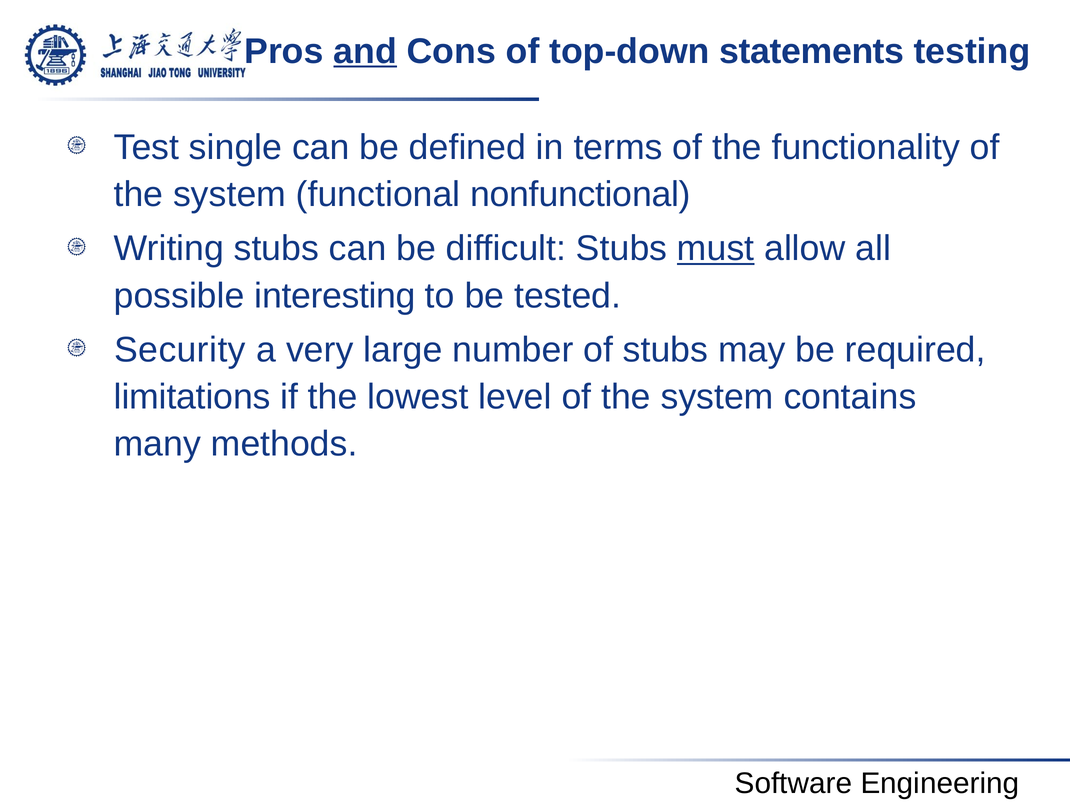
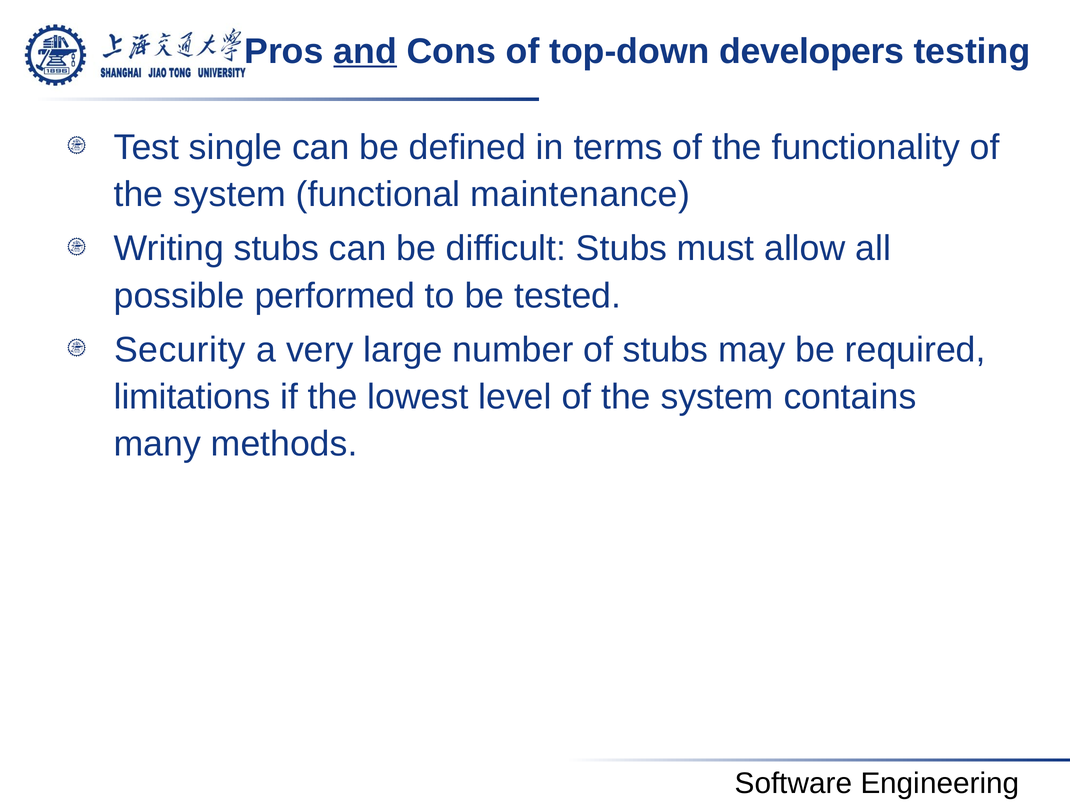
statements: statements -> developers
nonfunctional: nonfunctional -> maintenance
must underline: present -> none
interesting: interesting -> performed
